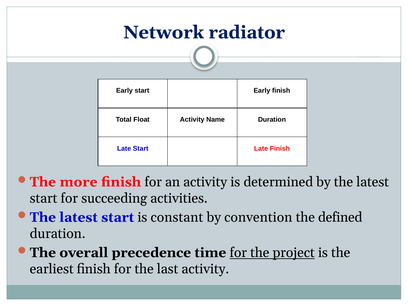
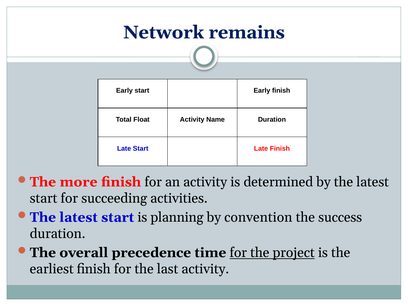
radiator: radiator -> remains
constant: constant -> planning
defined: defined -> success
